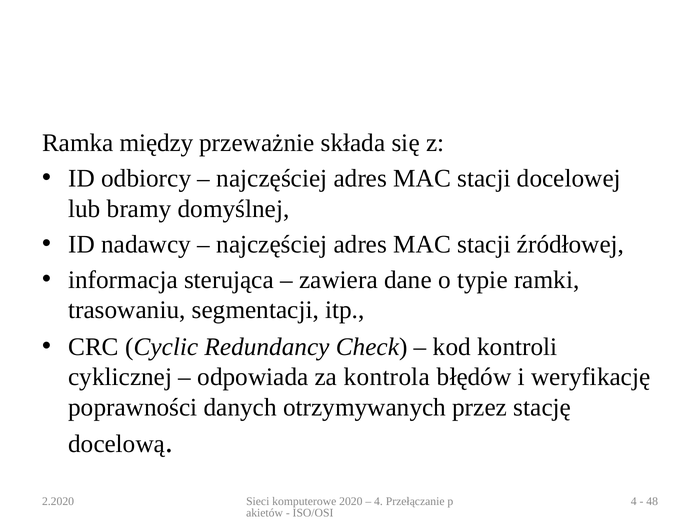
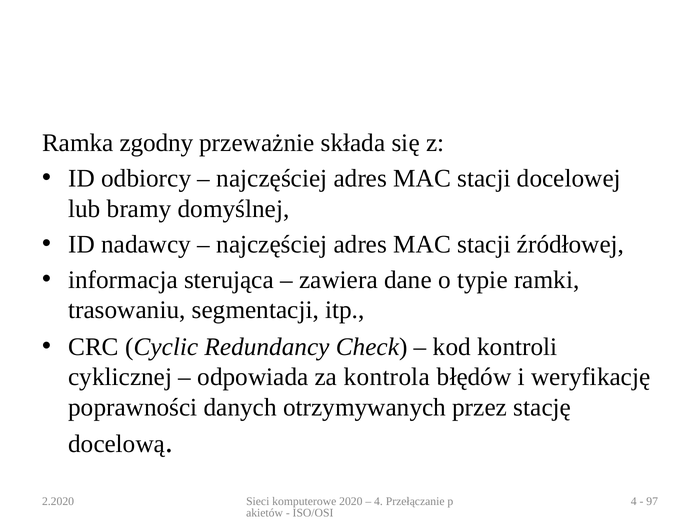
między: między -> zgodny
48: 48 -> 97
